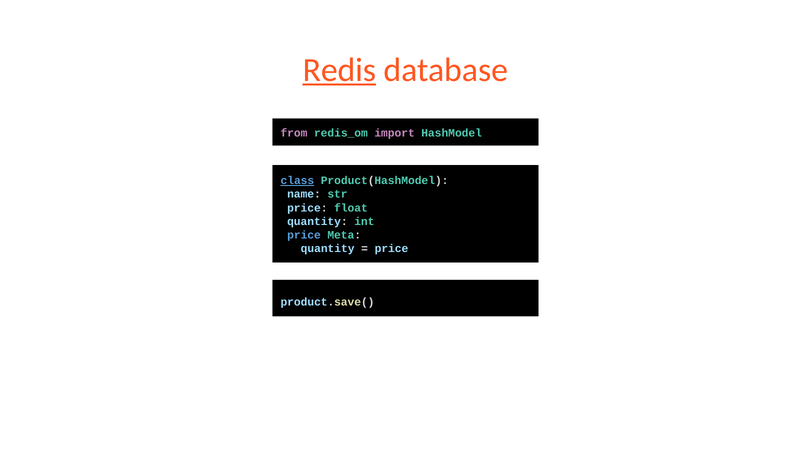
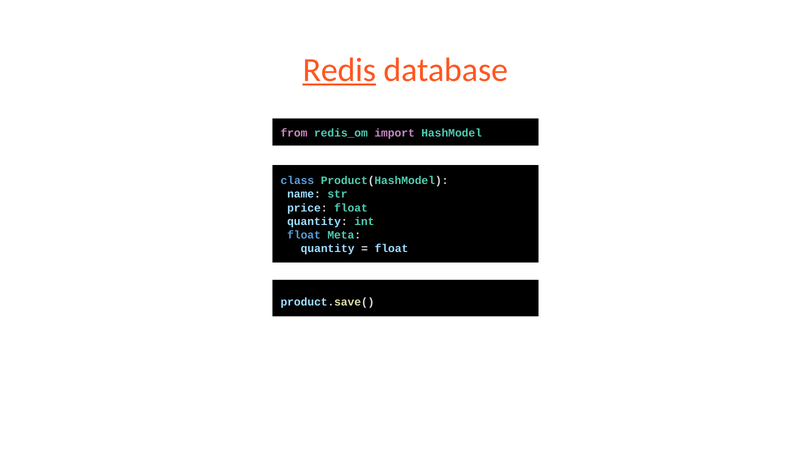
class underline: present -> none
price at (304, 235): price -> float
price at (391, 248): price -> float
